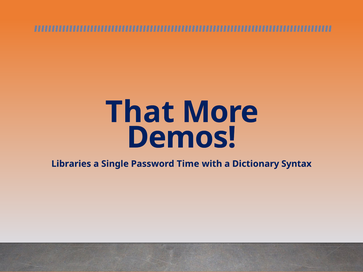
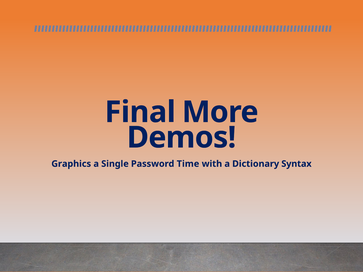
That: That -> Final
Libraries: Libraries -> Graphics
